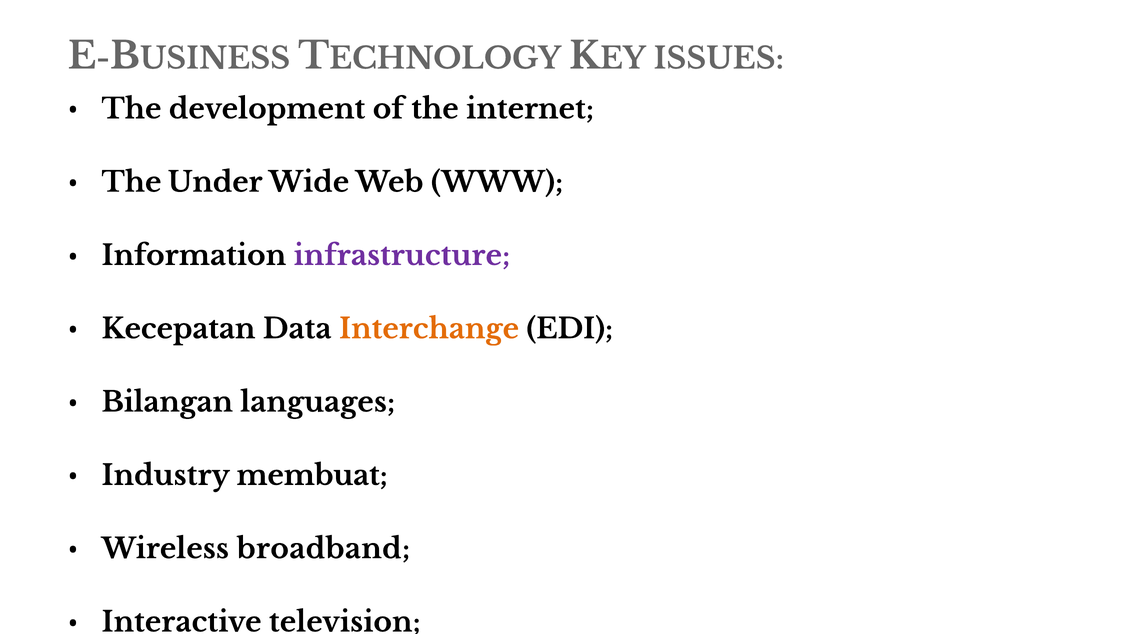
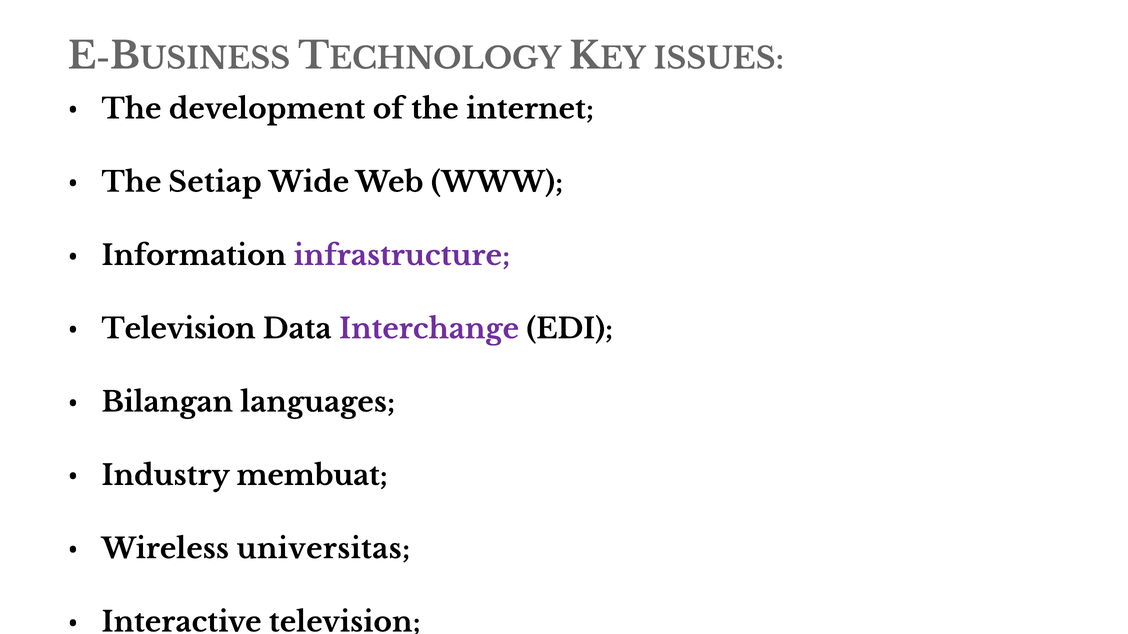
Under: Under -> Setiap
Kecepatan at (178, 329): Kecepatan -> Television
Interchange colour: orange -> purple
broadband: broadband -> universitas
